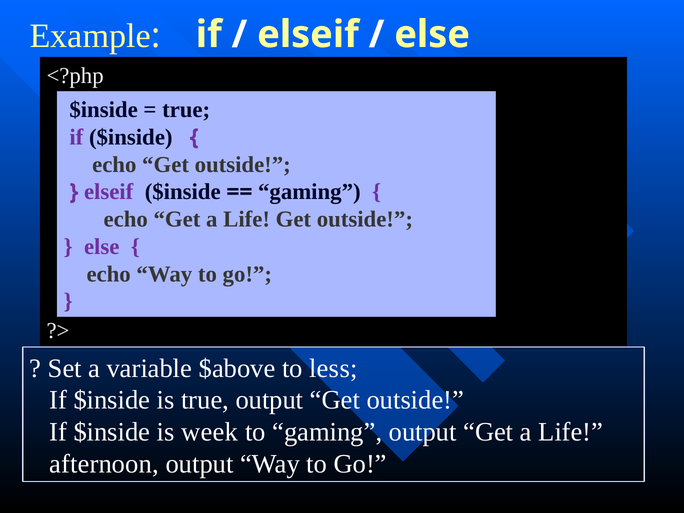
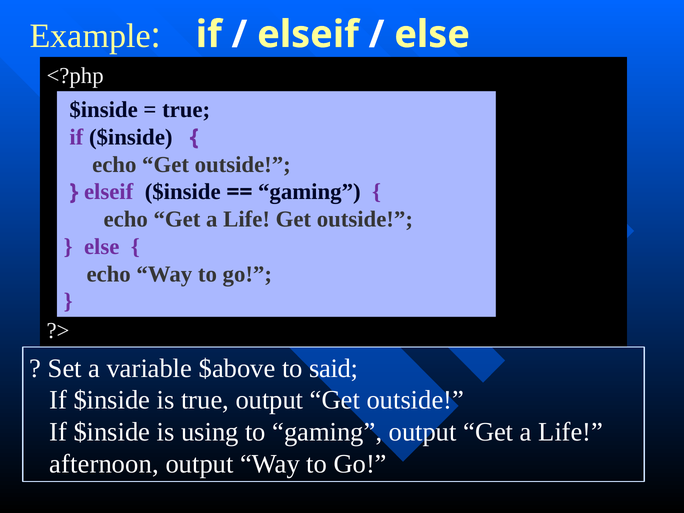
less: less -> said
week: week -> using
